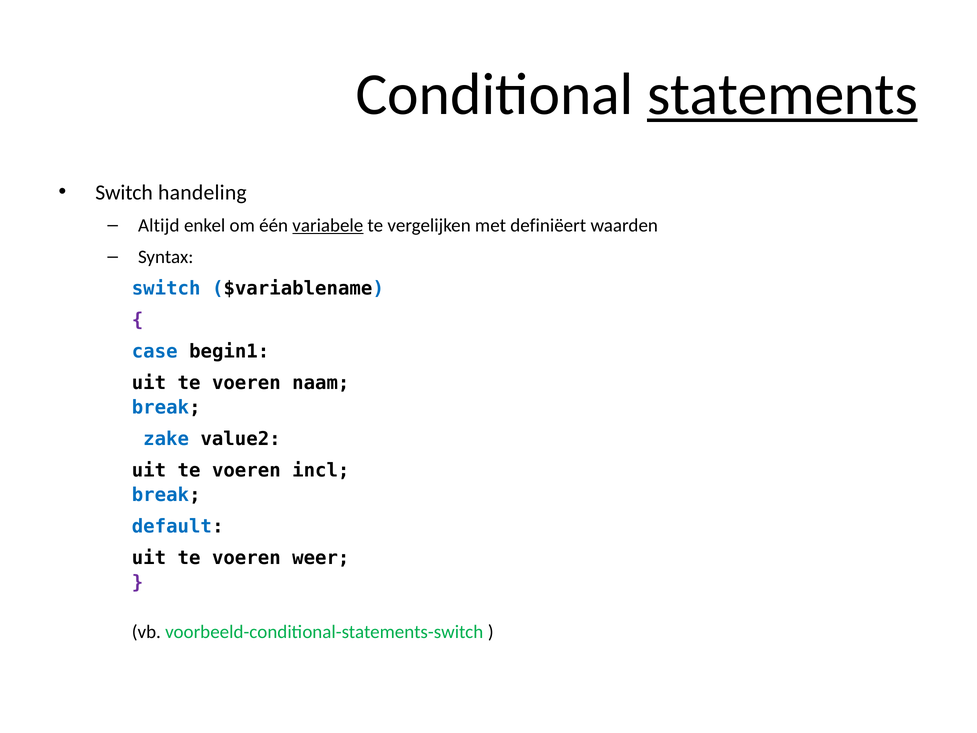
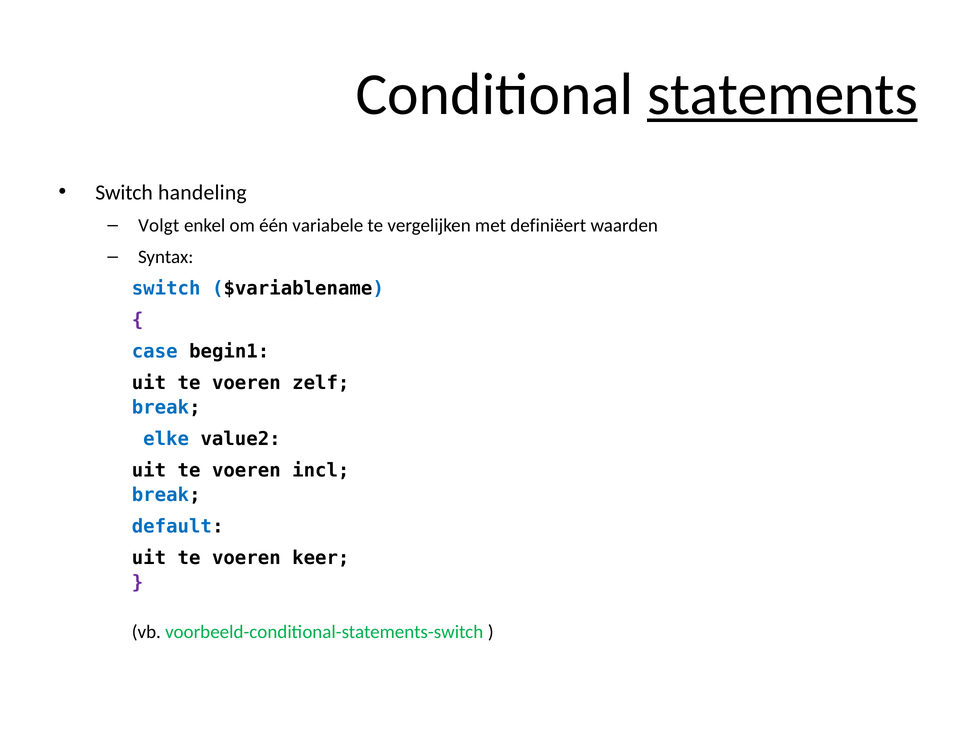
Altijd: Altijd -> Volgt
variabele underline: present -> none
naam: naam -> zelf
zake: zake -> elke
weer: weer -> keer
